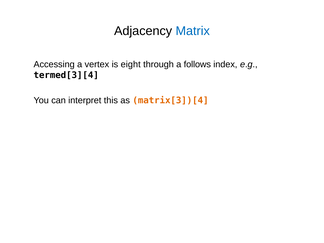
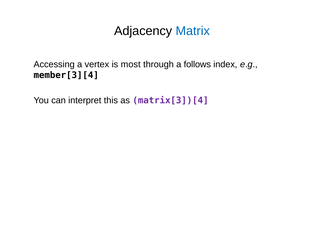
eight: eight -> most
termed[3][4: termed[3][4 -> member[3][4
matrix[3])[4 colour: orange -> purple
